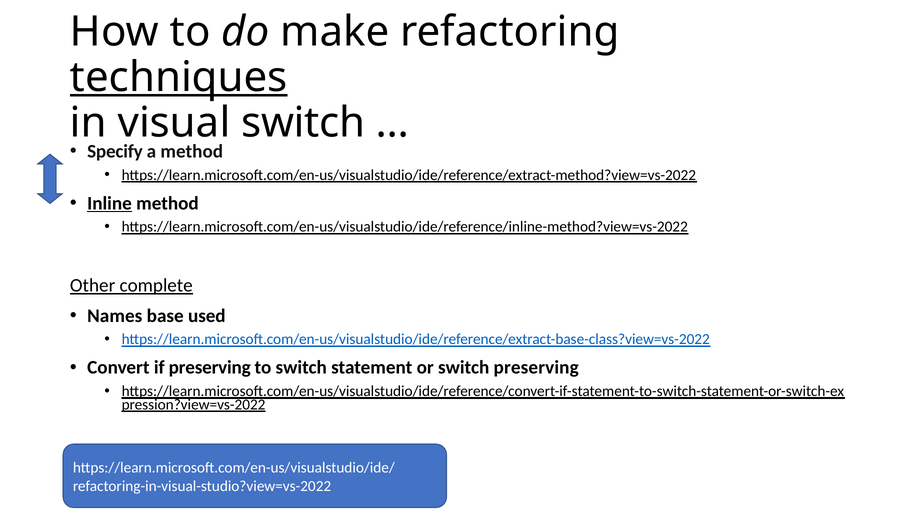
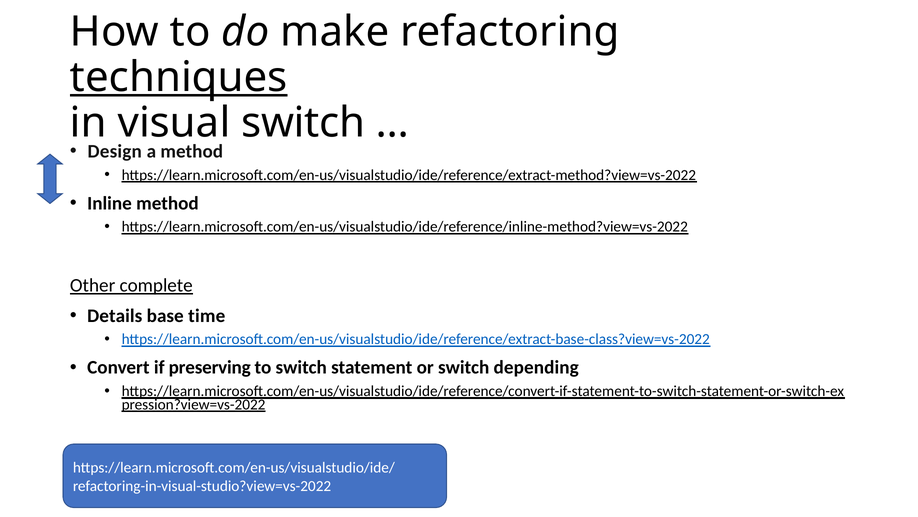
Specify: Specify -> Design
Inline underline: present -> none
Names: Names -> Details
used: used -> time
switch preserving: preserving -> depending
